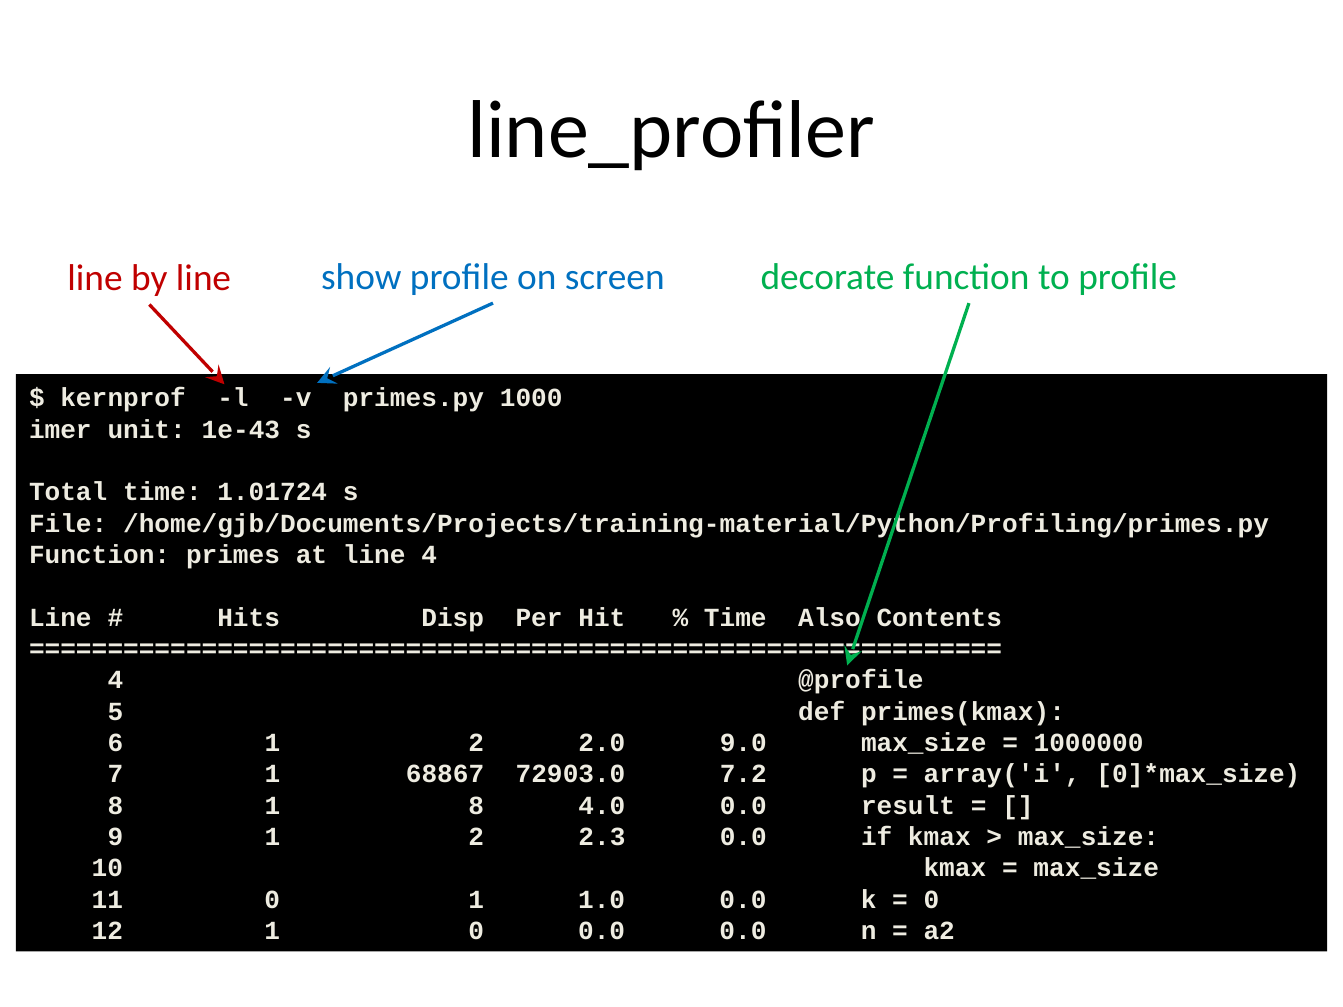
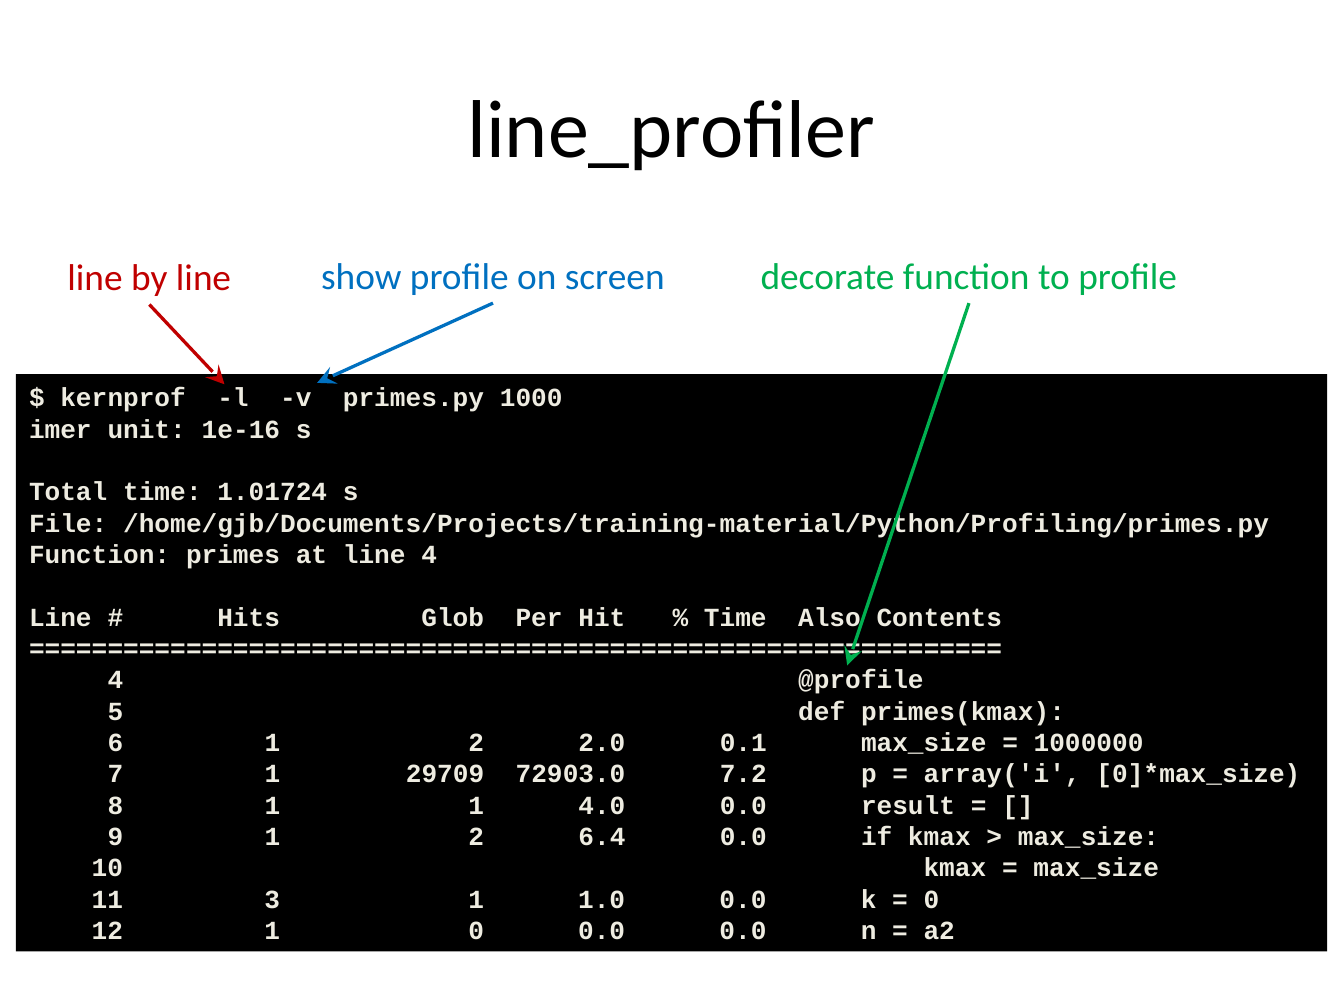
1e-43: 1e-43 -> 1e-16
Disp: Disp -> Glob
9.0: 9.0 -> 0.1
68867: 68867 -> 29709
1 8: 8 -> 1
2.3: 2.3 -> 6.4
11 0: 0 -> 3
